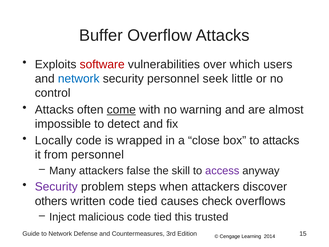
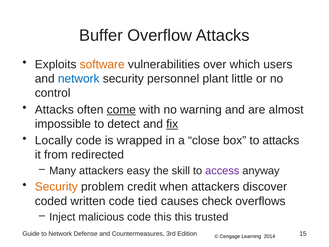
software colour: red -> orange
seek: seek -> plant
fix underline: none -> present
from personnel: personnel -> redirected
false: false -> easy
Security at (56, 187) colour: purple -> orange
steps: steps -> credit
others: others -> coded
malicious code tied: tied -> this
